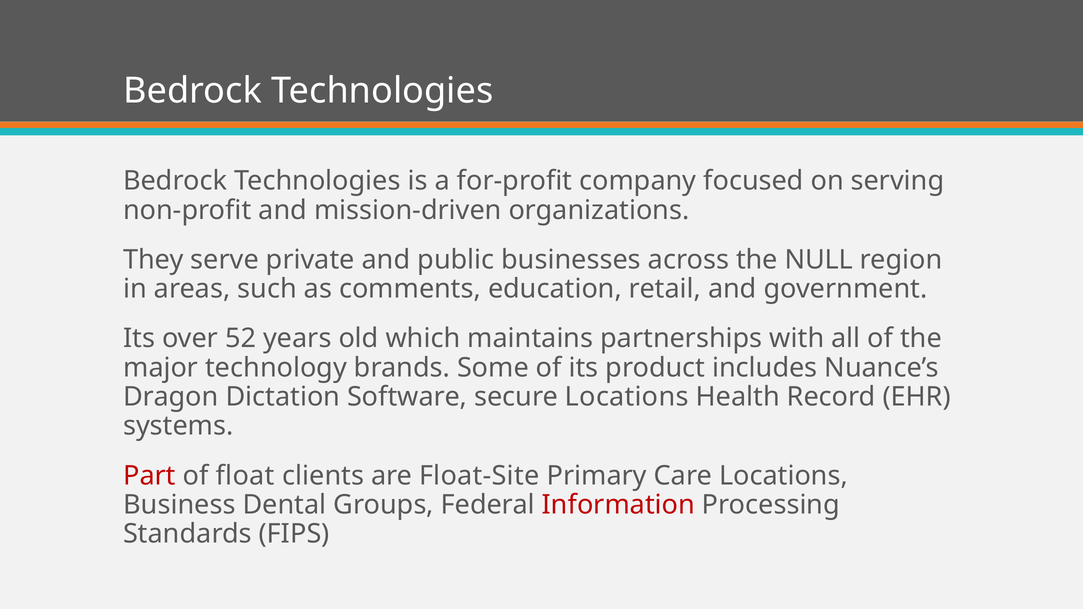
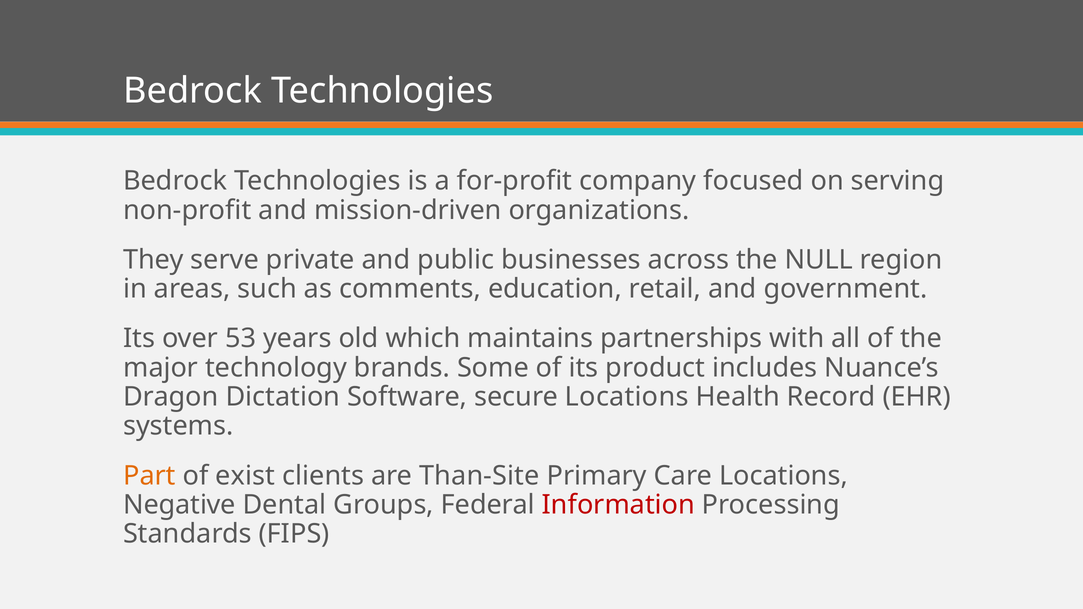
52: 52 -> 53
Part colour: red -> orange
float: float -> exist
Float-Site: Float-Site -> Than-Site
Business: Business -> Negative
